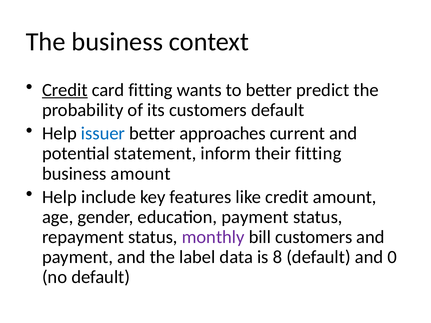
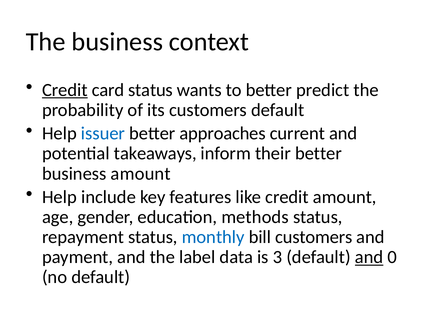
card fitting: fitting -> status
statement: statement -> takeaways
their fitting: fitting -> better
education payment: payment -> methods
monthly colour: purple -> blue
8: 8 -> 3
and at (369, 257) underline: none -> present
